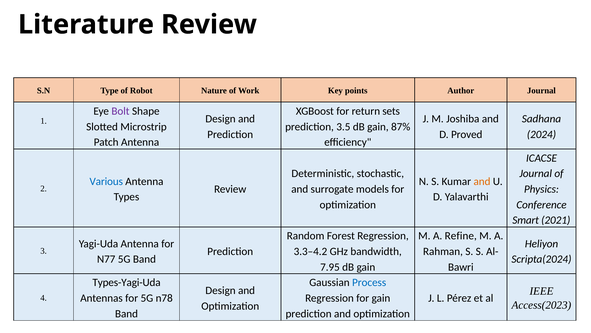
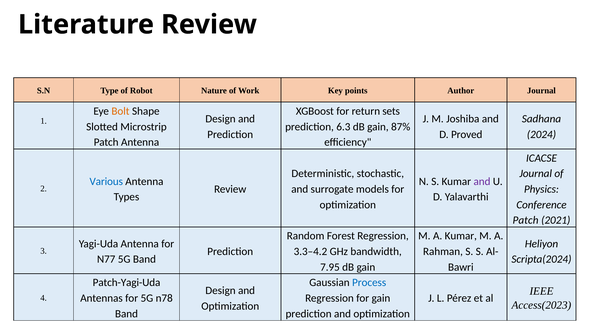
Bolt colour: purple -> orange
3.5: 3.5 -> 6.3
and at (482, 181) colour: orange -> purple
Smart at (526, 220): Smart -> Patch
A Refine: Refine -> Kumar
Types-Yagi-Uda: Types-Yagi-Uda -> Patch-Yagi-Uda
